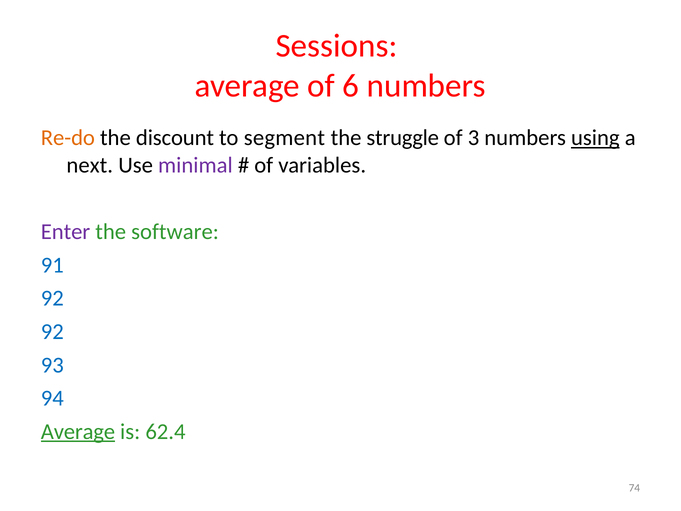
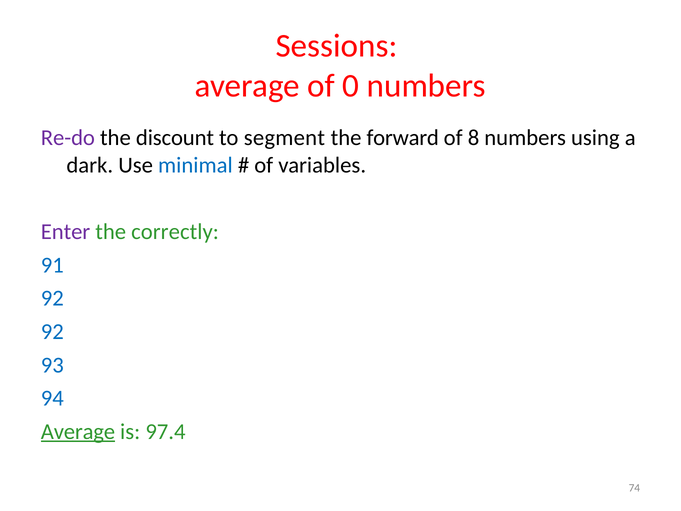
6: 6 -> 0
Re-do colour: orange -> purple
struggle: struggle -> forward
3: 3 -> 8
using underline: present -> none
next: next -> dark
minimal colour: purple -> blue
software: software -> correctly
62.4: 62.4 -> 97.4
